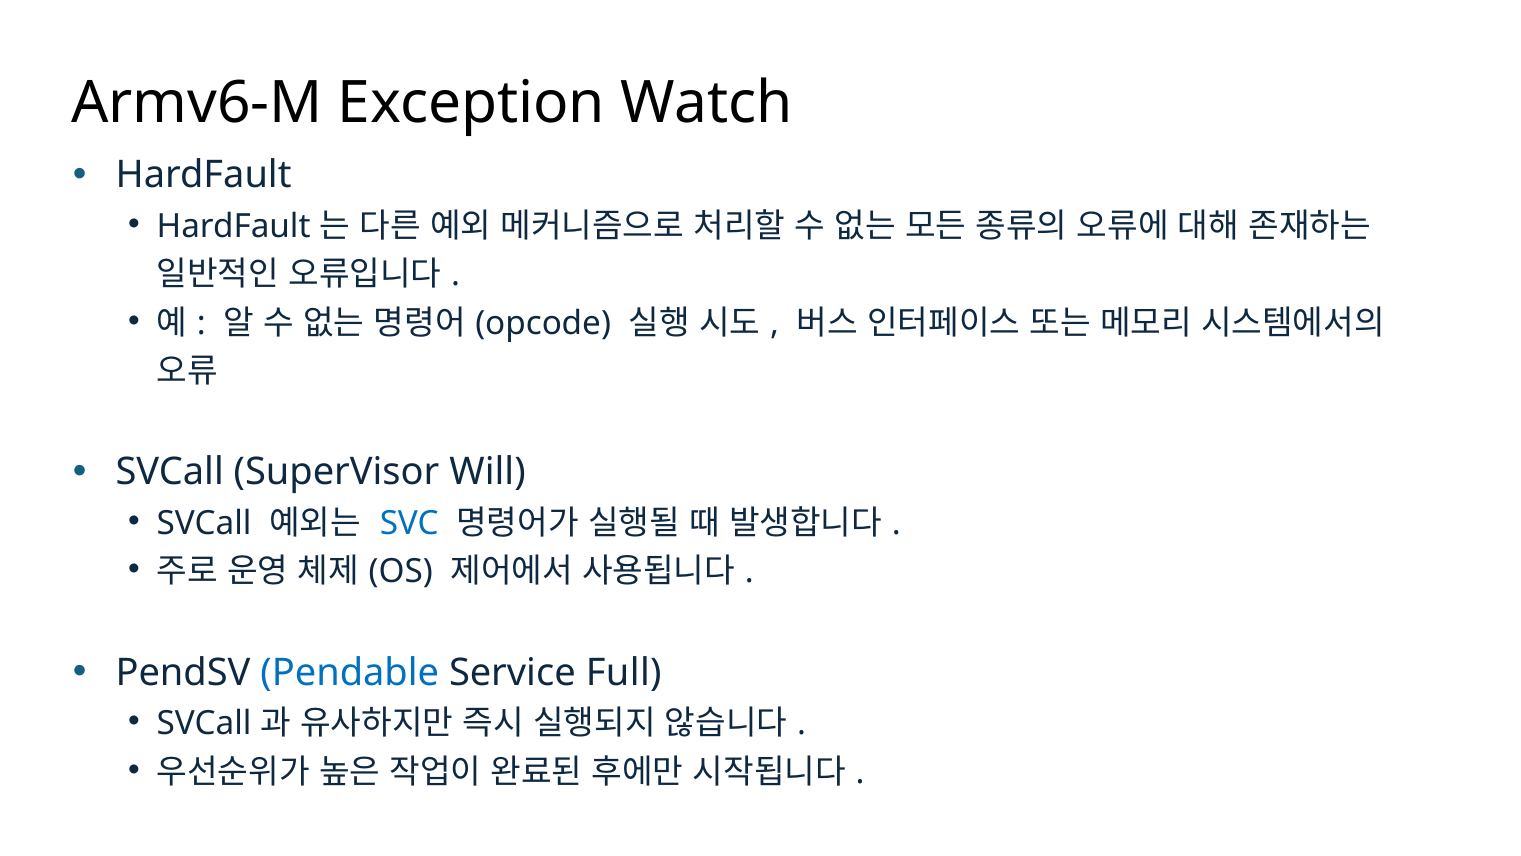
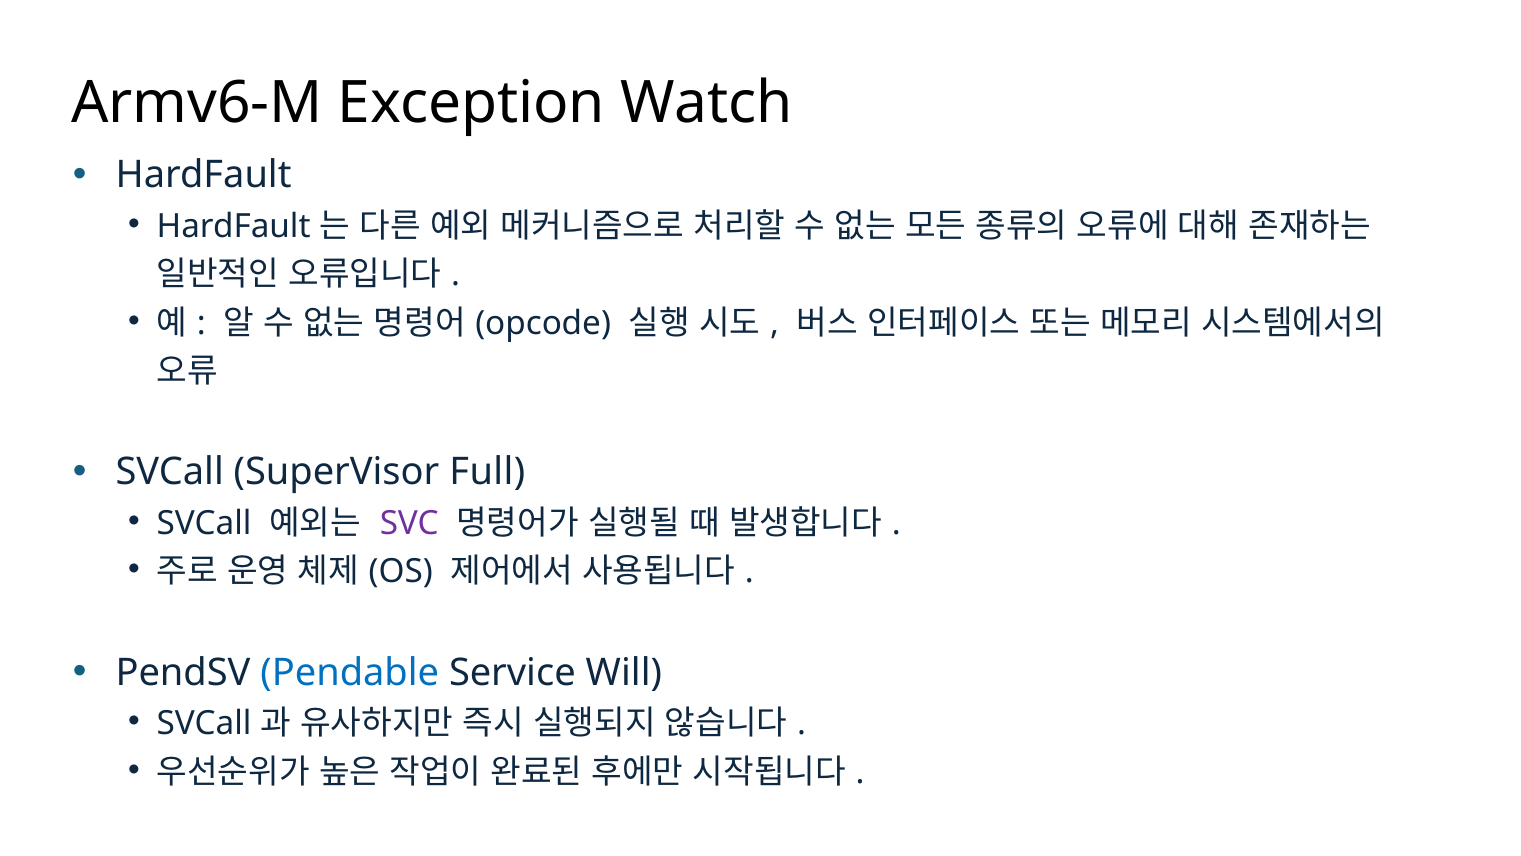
Will: Will -> Full
SVC colour: blue -> purple
Full: Full -> Will
